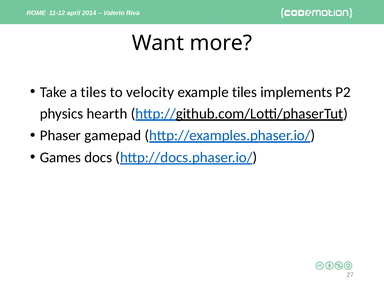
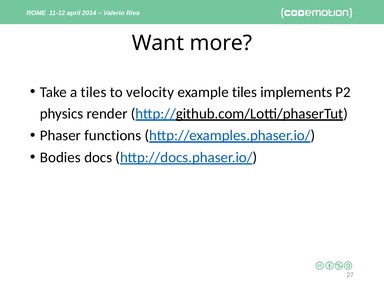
hearth: hearth -> render
gamepad: gamepad -> functions
Games: Games -> Bodies
